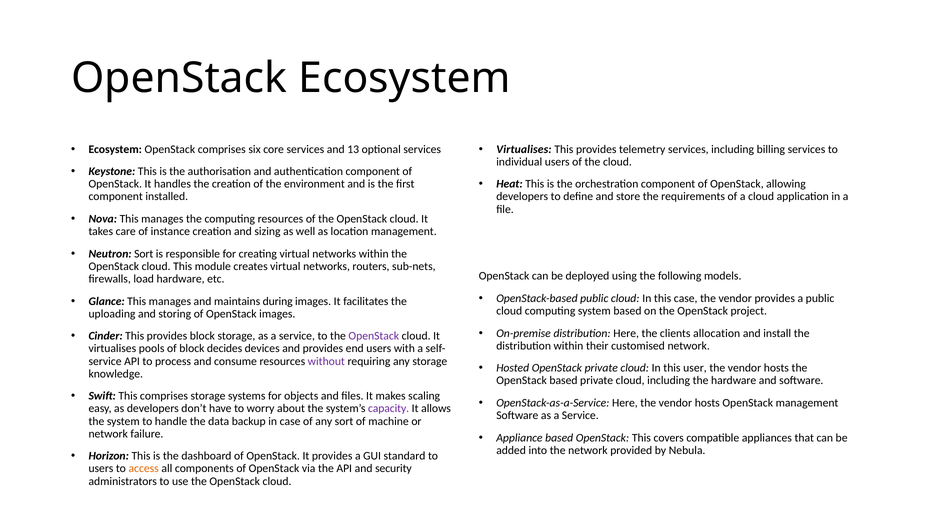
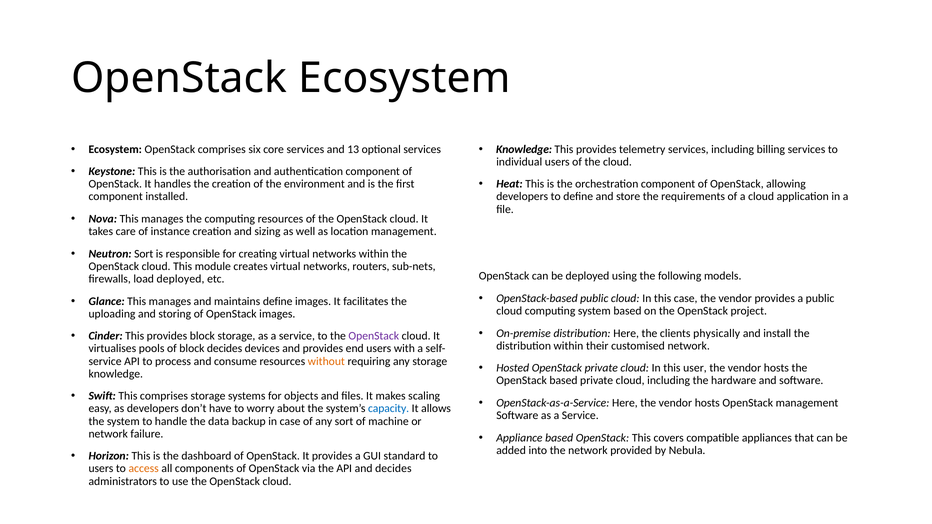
Virtualises at (524, 149): Virtualises -> Knowledge
load hardware: hardware -> deployed
maintains during: during -> define
allocation: allocation -> physically
without colour: purple -> orange
capacity colour: purple -> blue
and security: security -> decides
